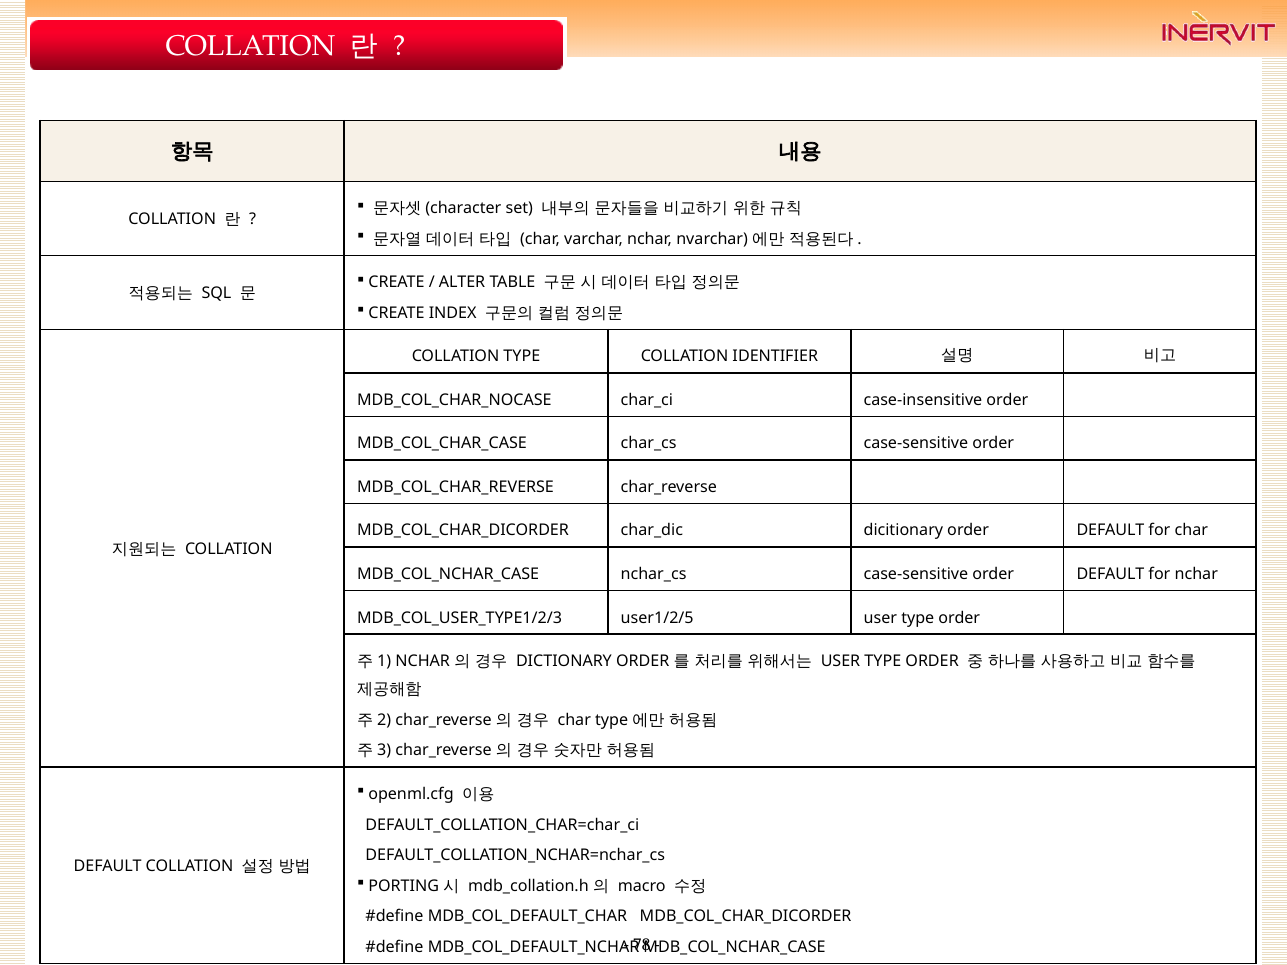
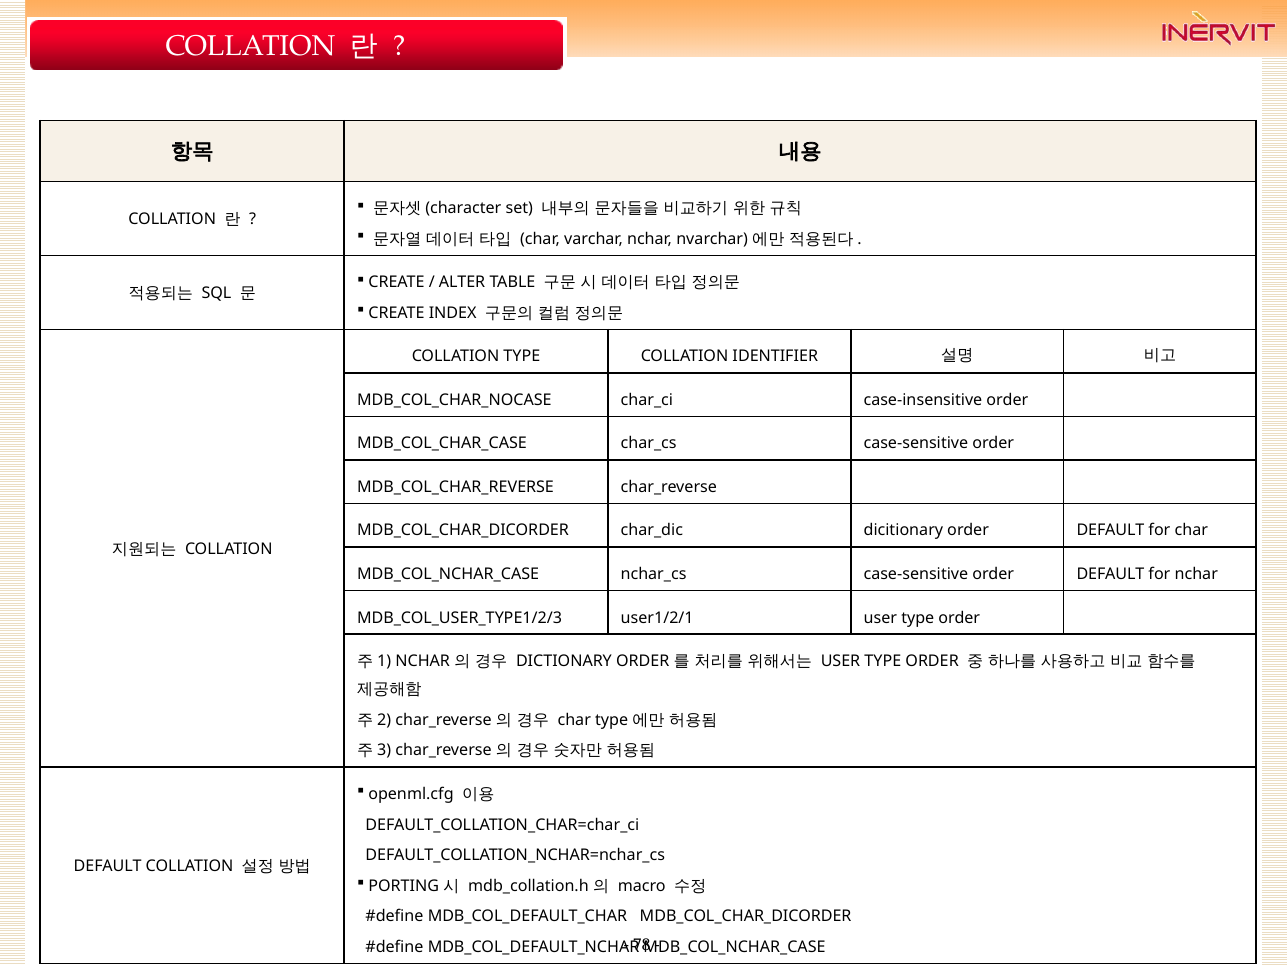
user1/2/5: user1/2/5 -> user1/2/1
